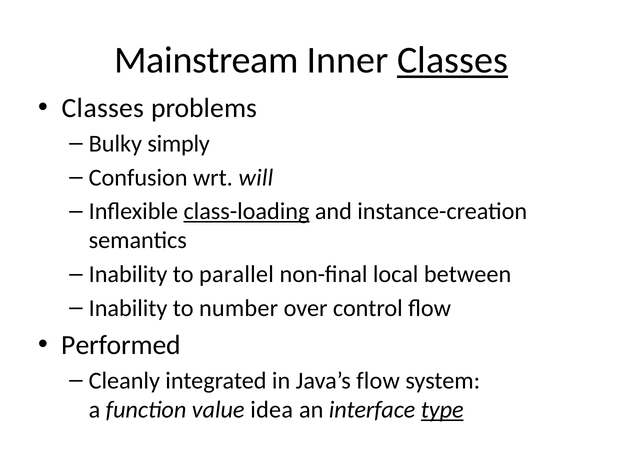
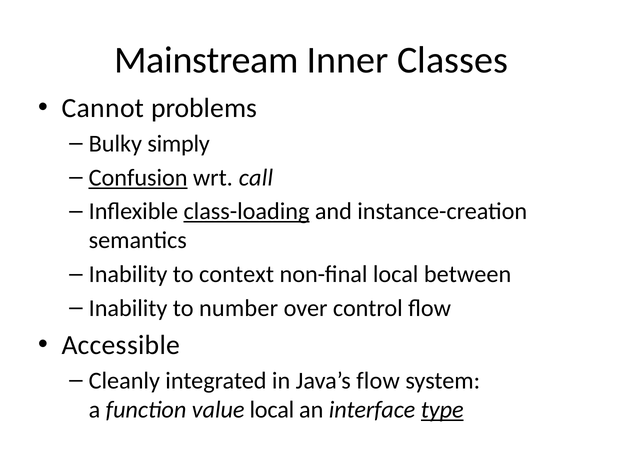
Classes at (453, 60) underline: present -> none
Classes at (103, 108): Classes -> Cannot
Confusion underline: none -> present
will: will -> call
parallel: parallel -> context
Performed: Performed -> Accessible
value idea: idea -> local
